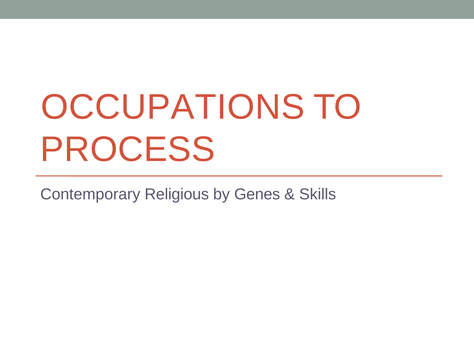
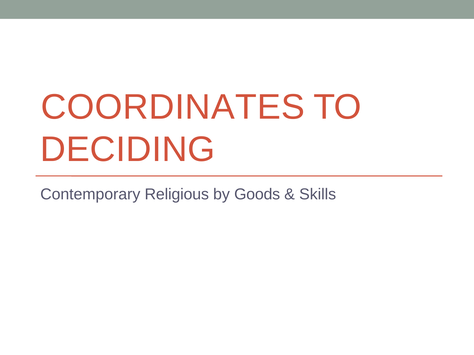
OCCUPATIONS: OCCUPATIONS -> COORDINATES
PROCESS: PROCESS -> DECIDING
Genes: Genes -> Goods
